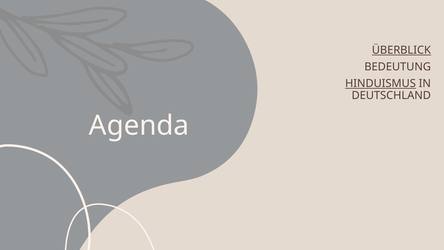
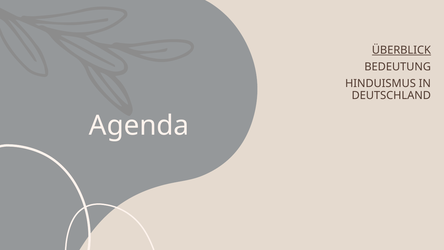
HINDUISMUS underline: present -> none
